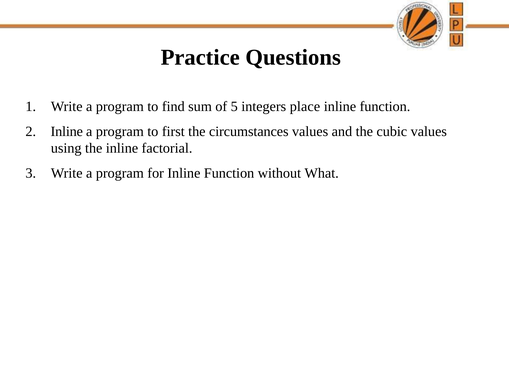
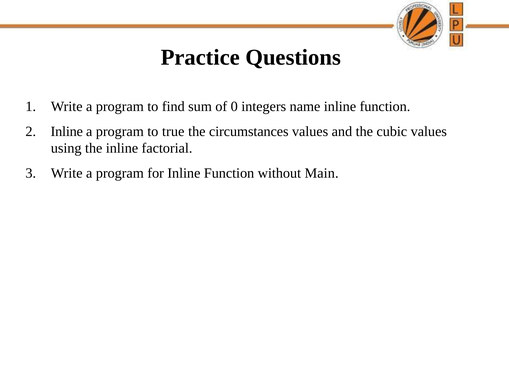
5: 5 -> 0
place: place -> name
first: first -> true
What: What -> Main
